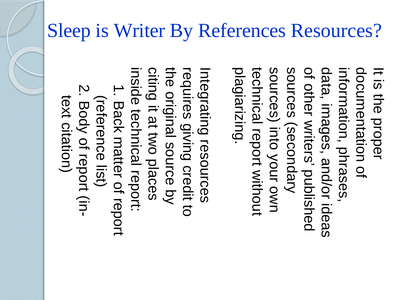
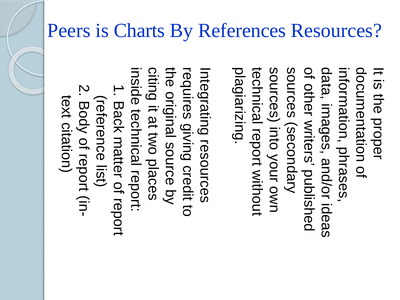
Sleep: Sleep -> Peers
Writer: Writer -> Charts
